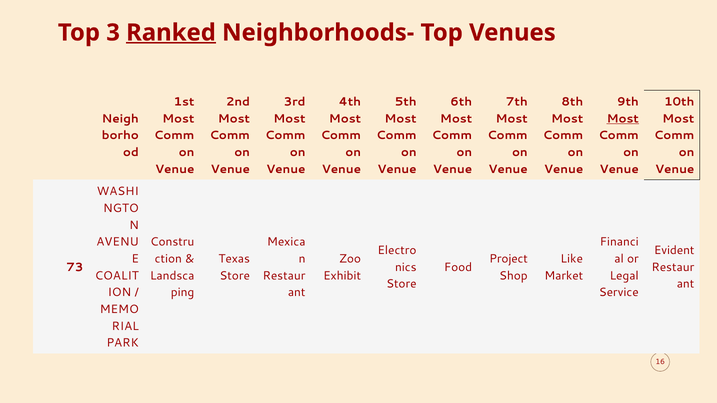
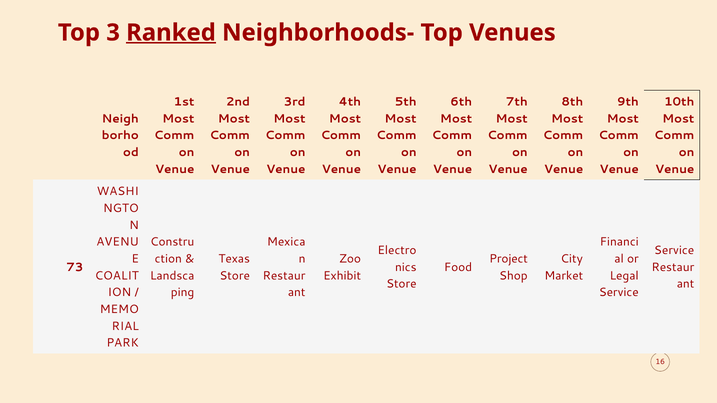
Most at (623, 119) underline: present -> none
Evident at (674, 251): Evident -> Service
Like: Like -> City
